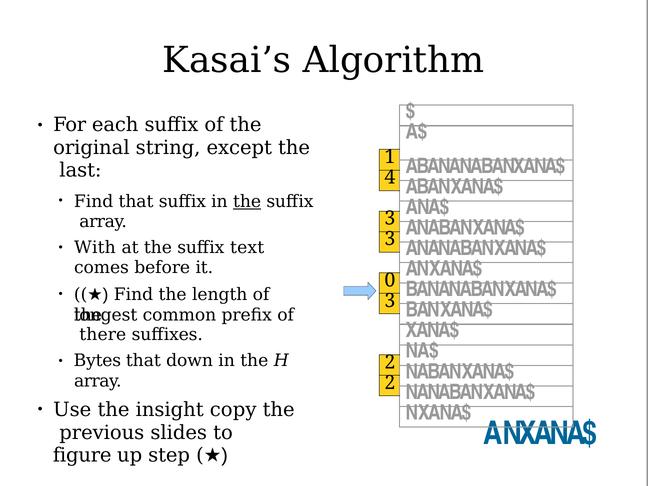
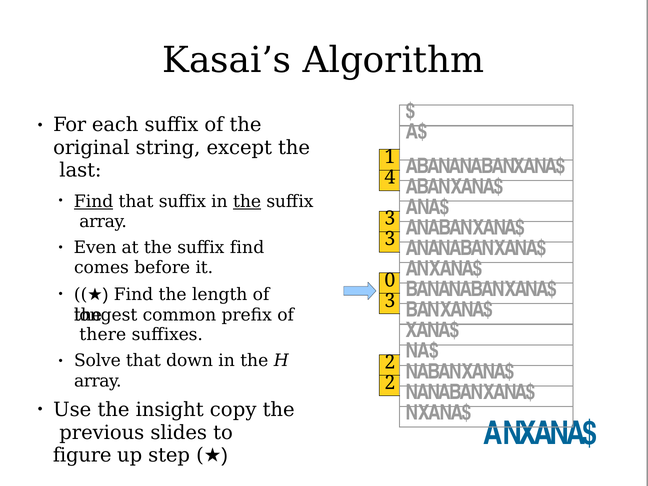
Find at (94, 202) underline: none -> present
With: With -> Even
suffix text: text -> find
Bytes: Bytes -> Solve
